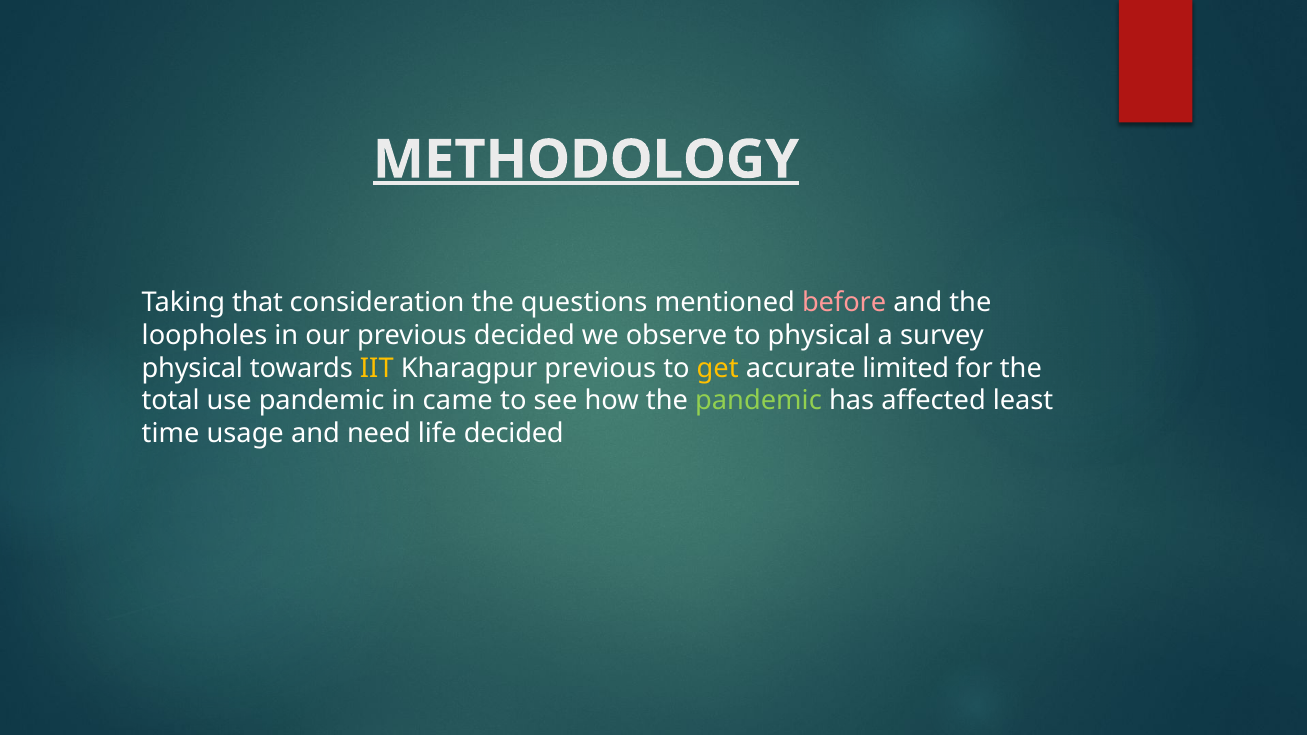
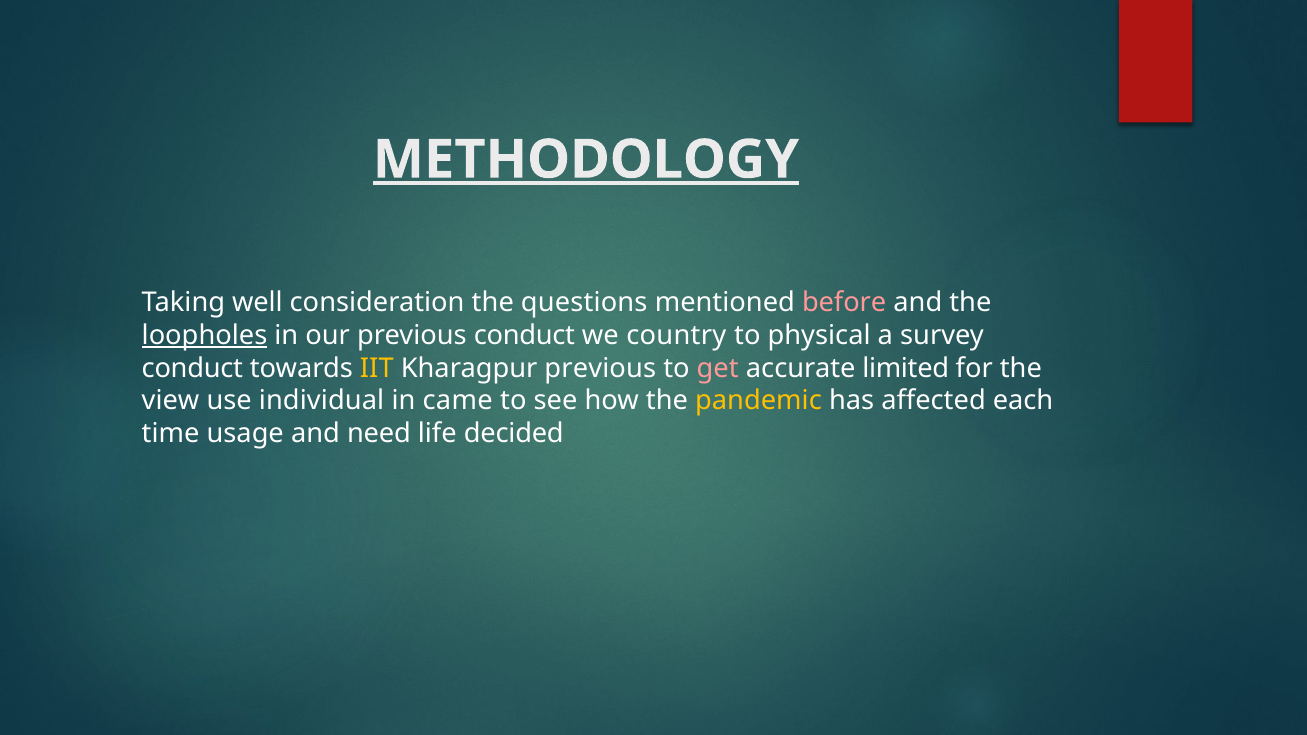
that: that -> well
loopholes underline: none -> present
previous decided: decided -> conduct
observe: observe -> country
physical at (192, 368): physical -> conduct
get colour: yellow -> pink
total: total -> view
use pandemic: pandemic -> individual
pandemic at (758, 401) colour: light green -> yellow
least: least -> each
